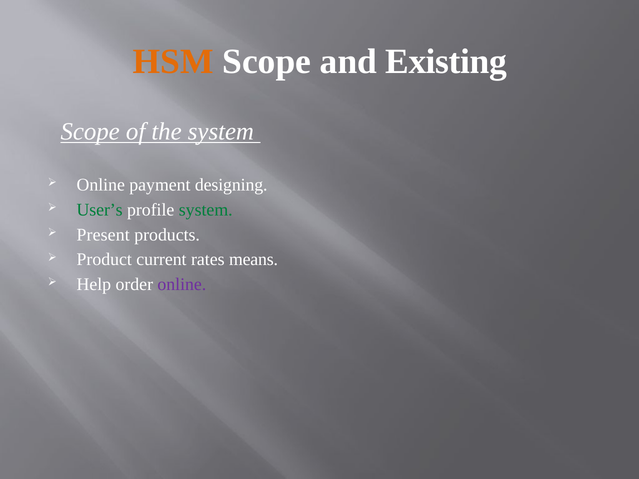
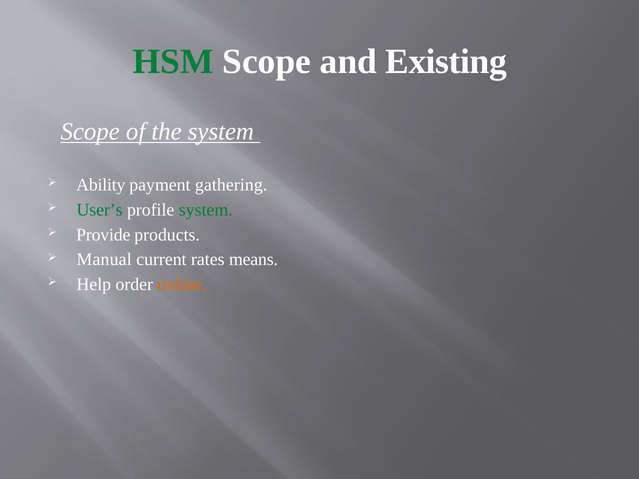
HSM colour: orange -> green
Online at (101, 185): Online -> Ability
designing: designing -> gathering
Present: Present -> Provide
Product: Product -> Manual
online at (182, 285) colour: purple -> orange
